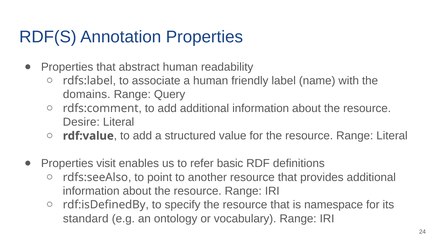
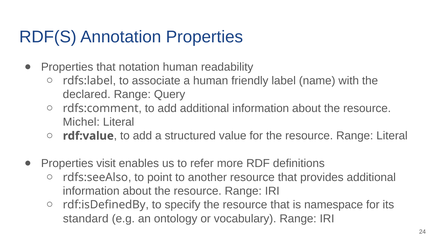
abstract: abstract -> notation
domains: domains -> declared
Desire: Desire -> Michel
basic: basic -> more
